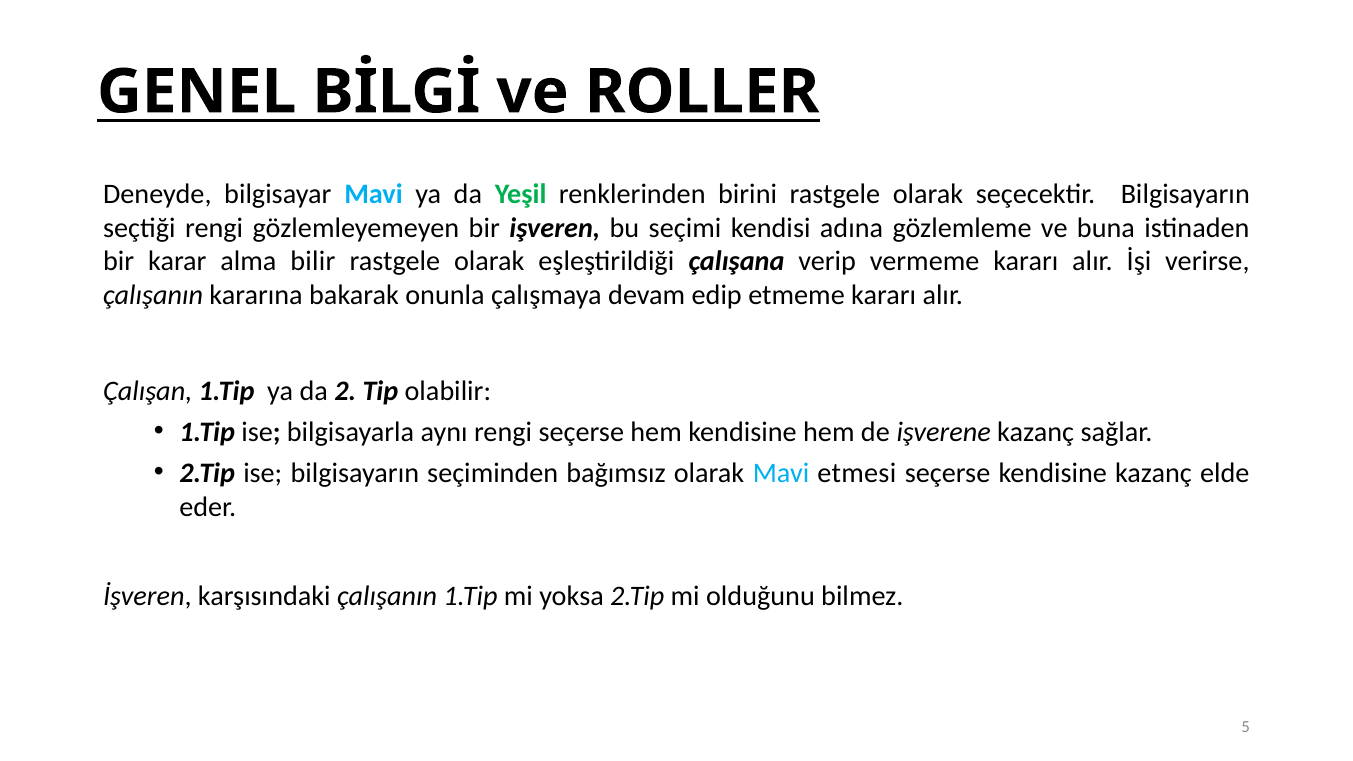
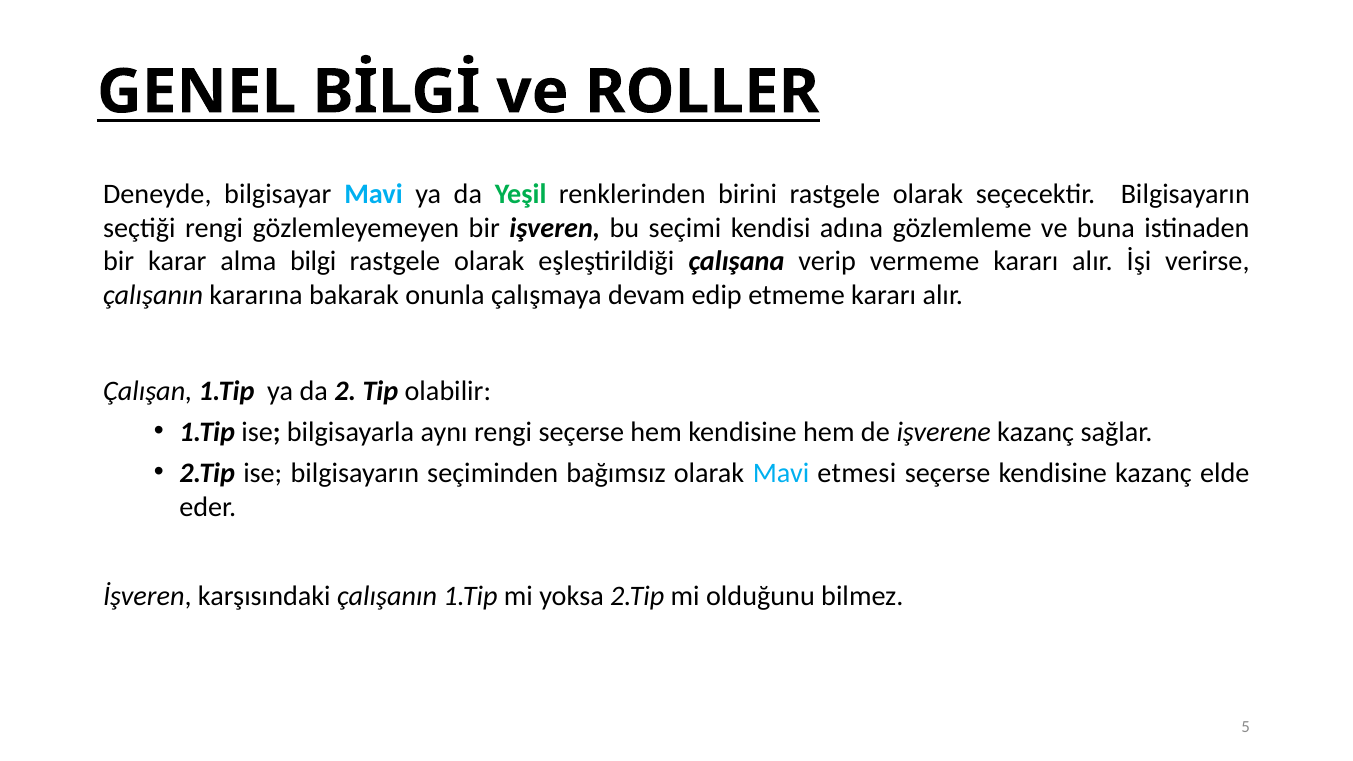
bilir: bilir -> bilgi
